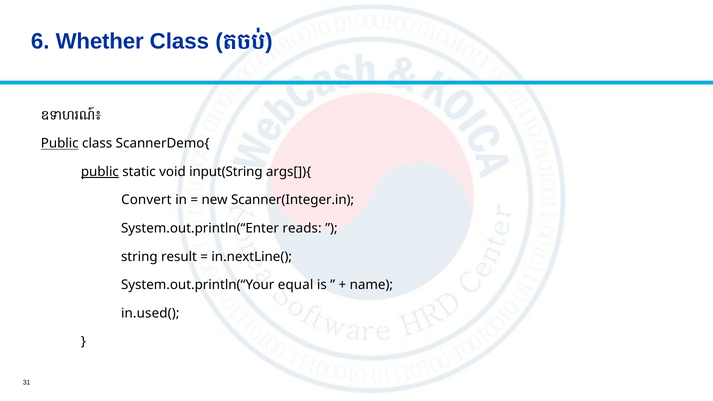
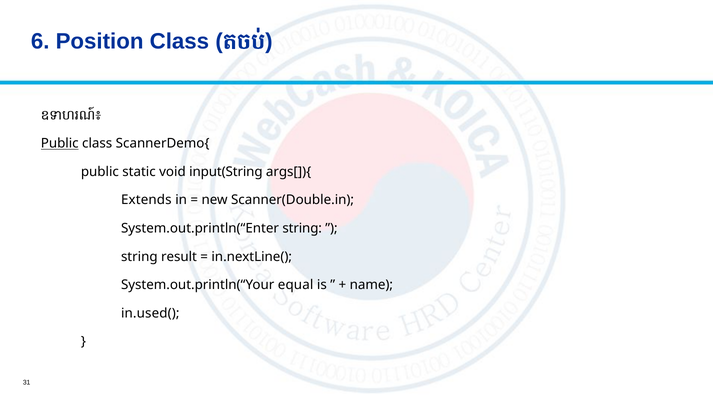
Whether: Whether -> Position
public at (100, 172) underline: present -> none
Convert: Convert -> Extends
Scanner(Integer.in: Scanner(Integer.in -> Scanner(Double.in
System.out.println(“Enter reads: reads -> string
